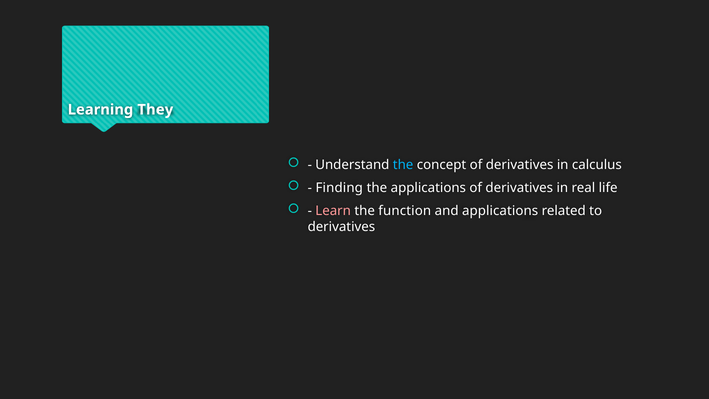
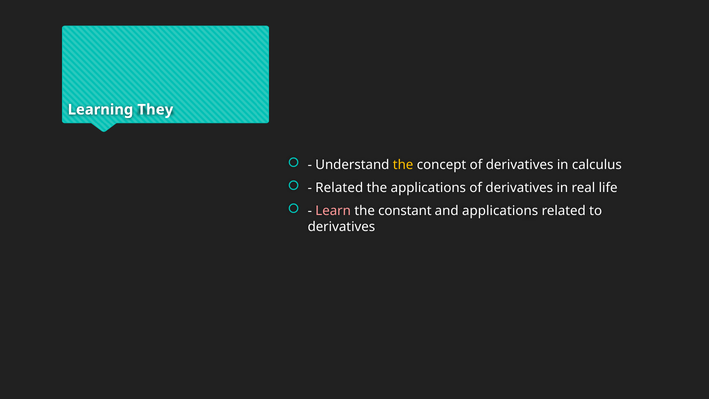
the at (403, 165) colour: light blue -> yellow
Finding at (339, 188): Finding -> Related
function: function -> constant
